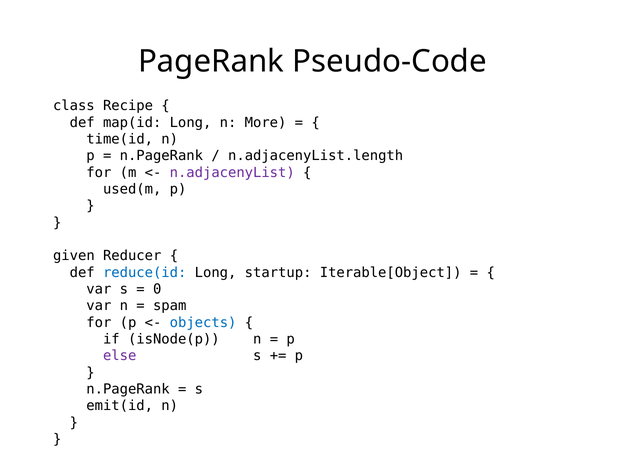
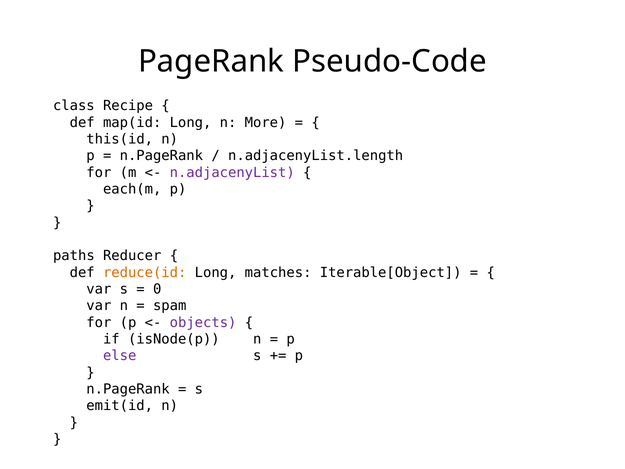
time(id: time(id -> this(id
used(m: used(m -> each(m
given: given -> paths
reduce(id colour: blue -> orange
startup: startup -> matches
objects colour: blue -> purple
